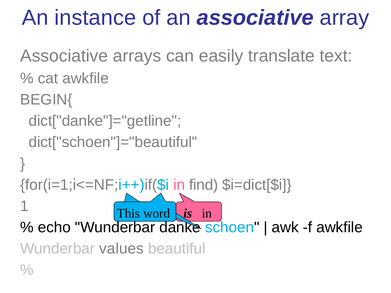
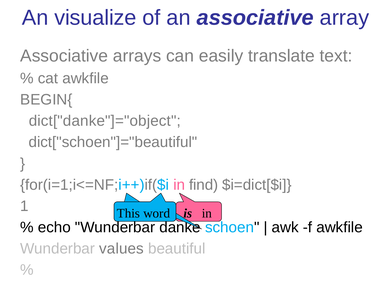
instance: instance -> visualize
dict["danke"]="getline: dict["danke"]="getline -> dict["danke"]="object
